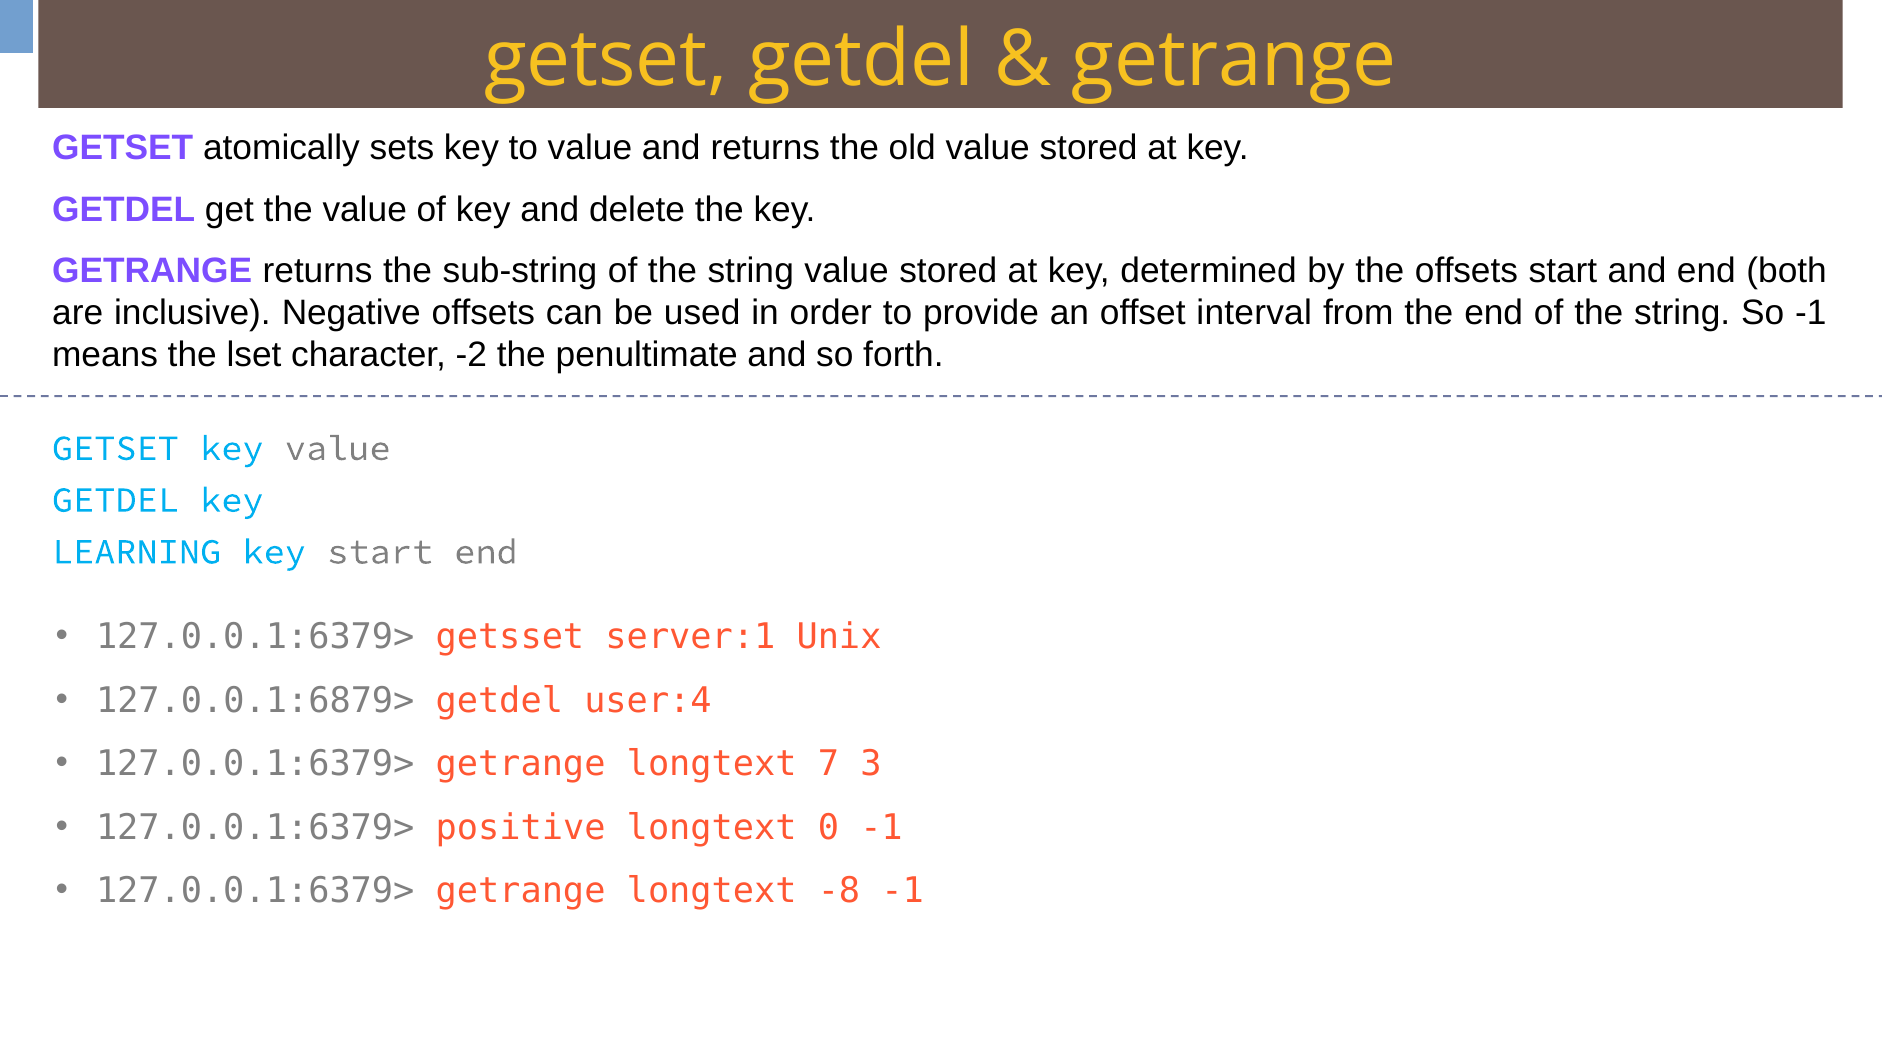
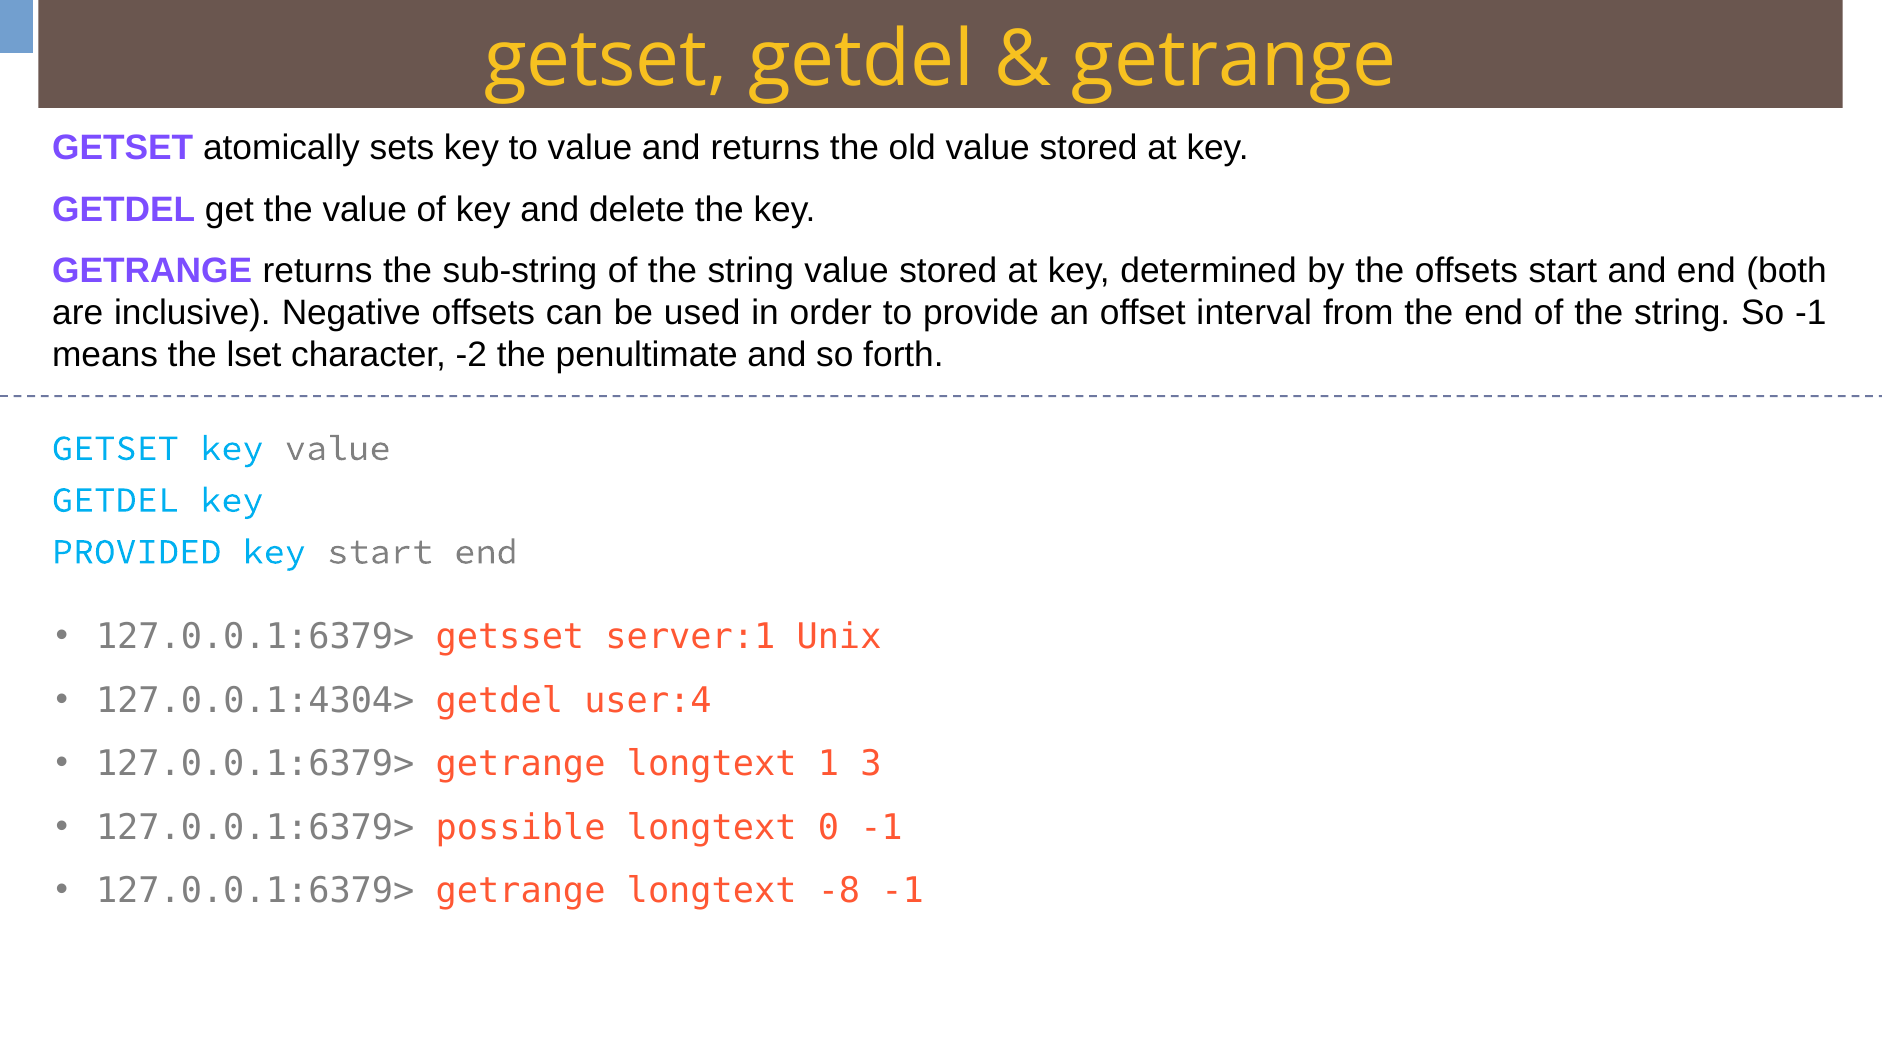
LEARNING: LEARNING -> PROVIDED
127.0.0.1:6879>: 127.0.0.1:6879> -> 127.0.0.1:4304>
7: 7 -> 1
positive: positive -> possible
